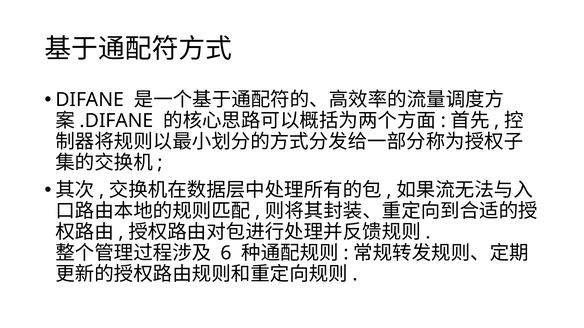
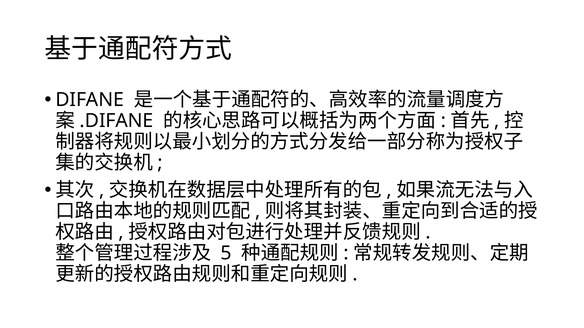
6: 6 -> 5
